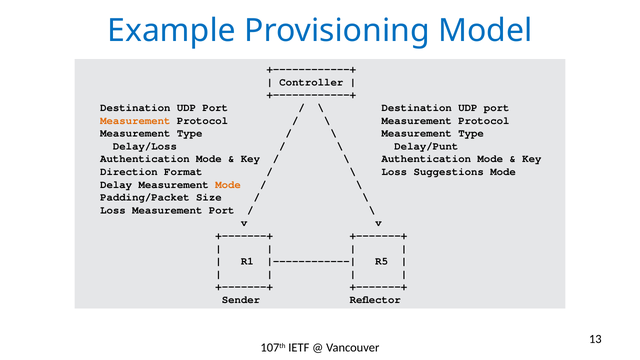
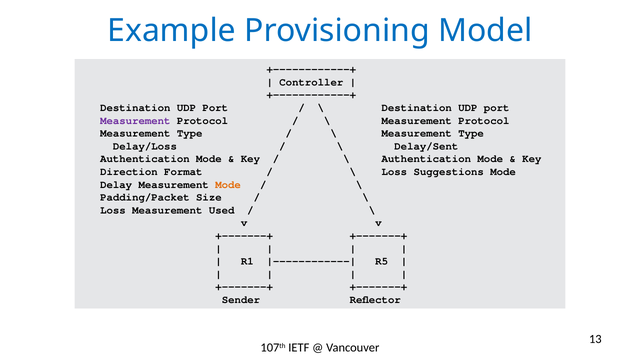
Measurement at (135, 121) colour: orange -> purple
Delay/Punt: Delay/Punt -> Delay/Sent
Measurement Port: Port -> Used
